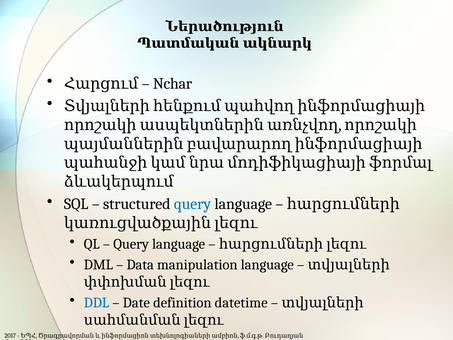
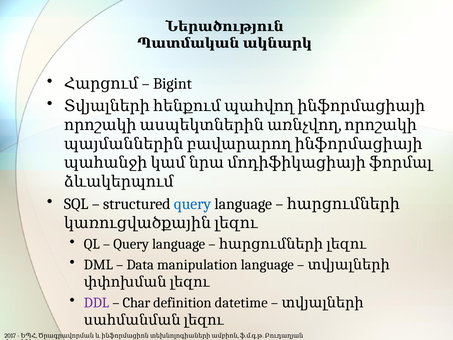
Nchar: Nchar -> Bigint
DDL colour: blue -> purple
Date: Date -> Char
